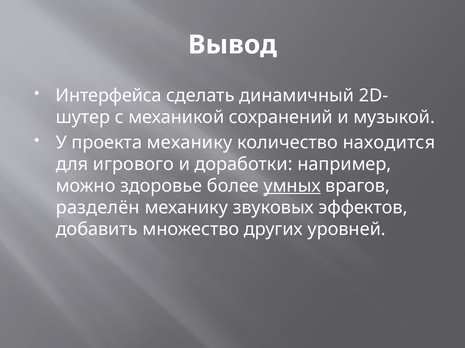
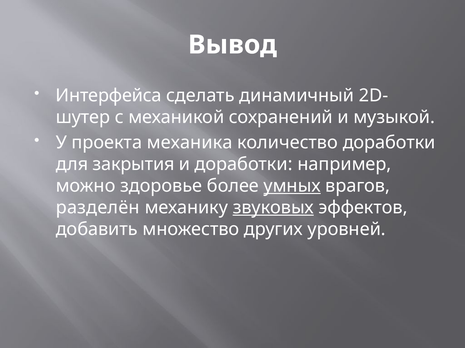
проекта механику: механику -> механика
количество находится: находится -> доработки
игрового: игрового -> закрытия
звуковых underline: none -> present
